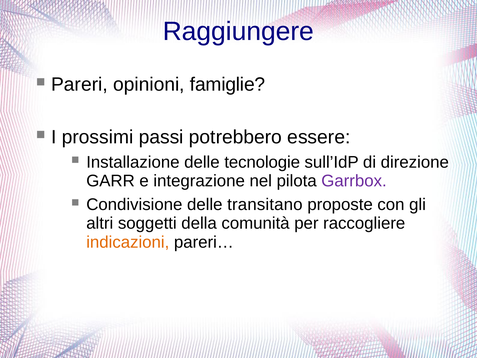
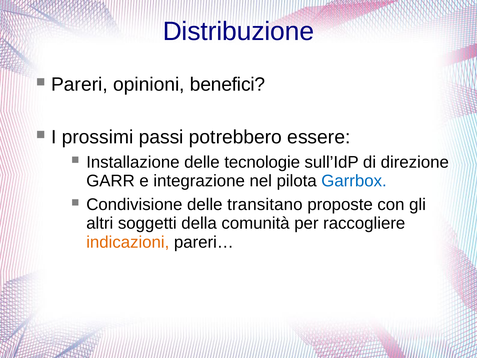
Raggiungere: Raggiungere -> Distribuzione
famiglie: famiglie -> benefici
Garrbox colour: purple -> blue
